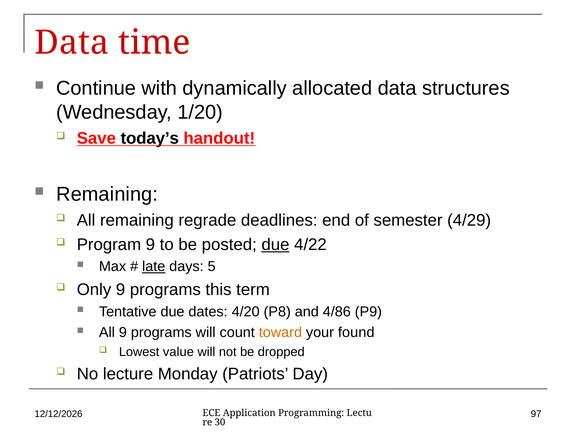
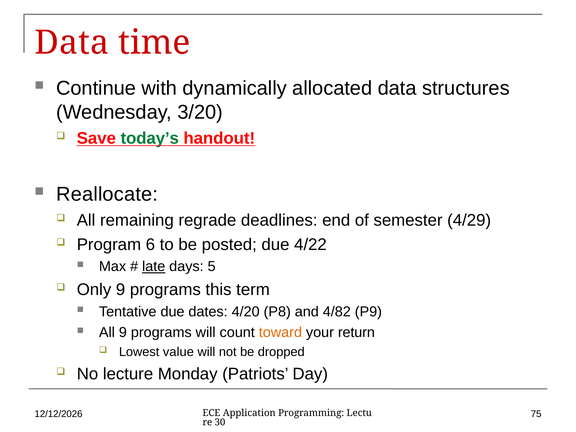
1/20: 1/20 -> 3/20
today’s colour: black -> green
Remaining at (107, 194): Remaining -> Reallocate
Program 9: 9 -> 6
due at (275, 244) underline: present -> none
4/86: 4/86 -> 4/82
found: found -> return
97: 97 -> 75
